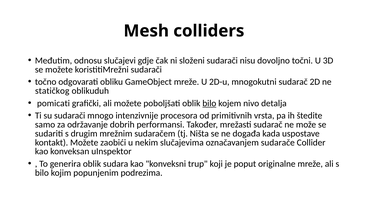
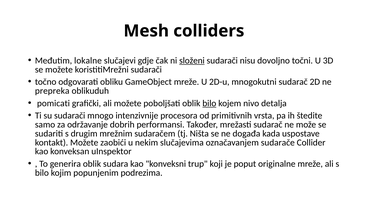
odnosu: odnosu -> lokalne
složeni underline: none -> present
statičkog: statičkog -> prepreka
